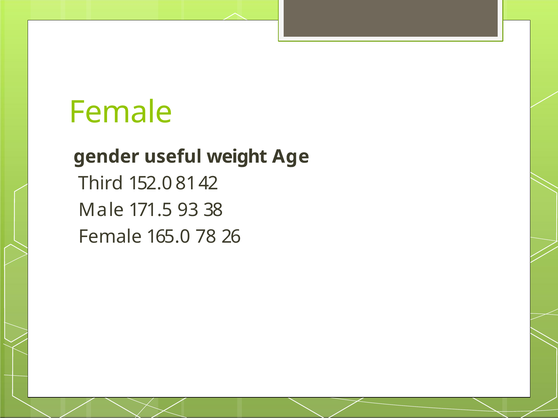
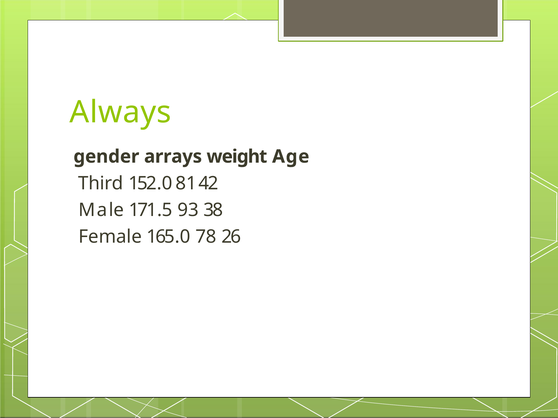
Female at (121, 113): Female -> Always
useful: useful -> arrays
